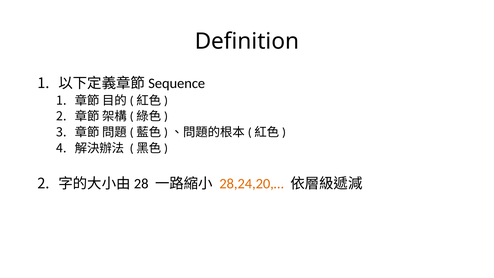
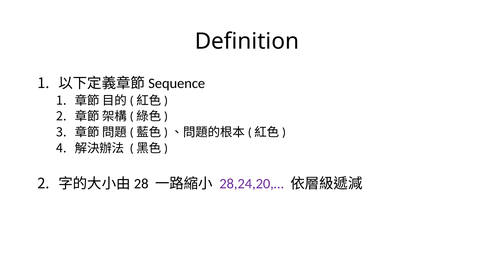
28,24,20,… colour: orange -> purple
